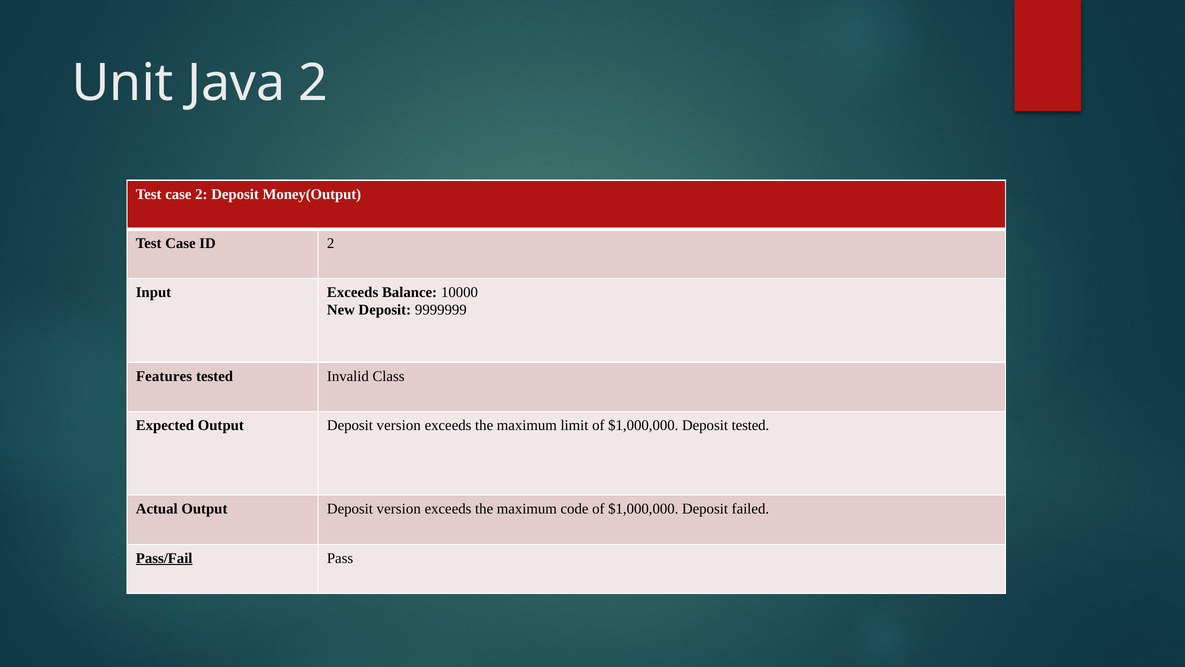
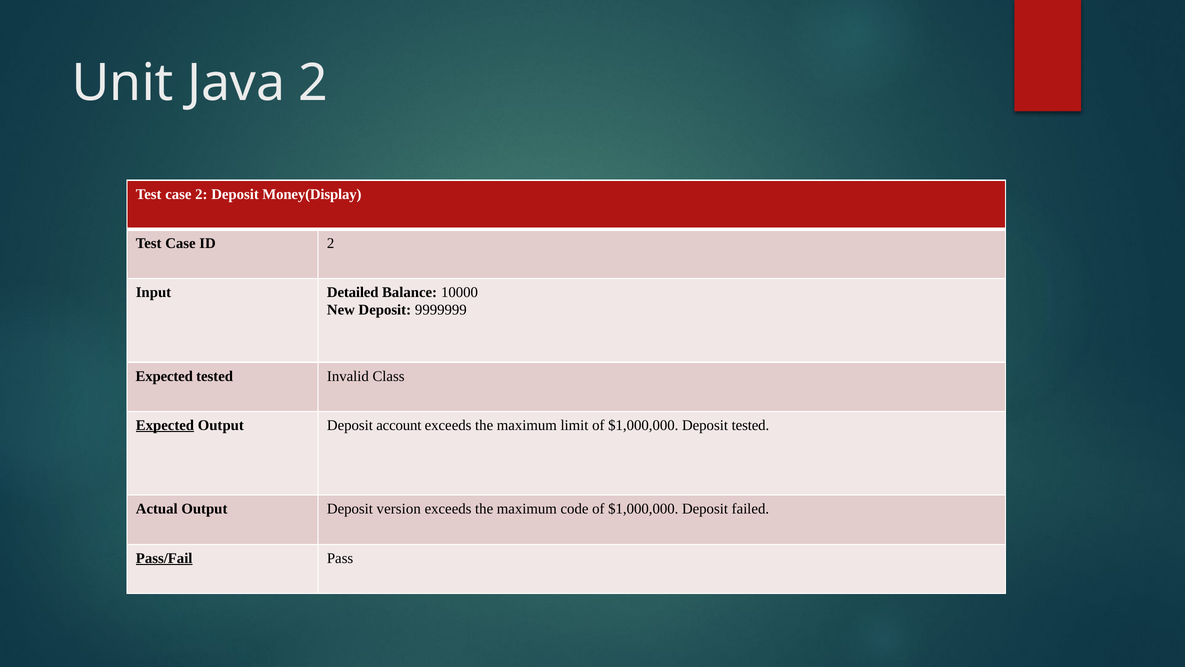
Money(Output: Money(Output -> Money(Display
Input Exceeds: Exceeds -> Detailed
Features at (164, 376): Features -> Expected
Expected at (165, 425) underline: none -> present
version at (399, 425): version -> account
